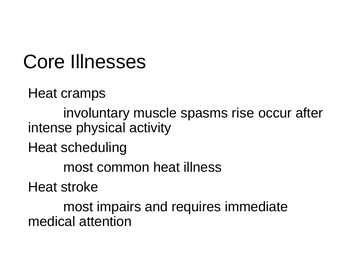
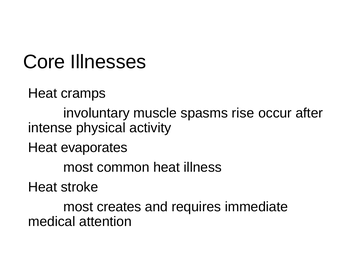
scheduling: scheduling -> evaporates
impairs: impairs -> creates
